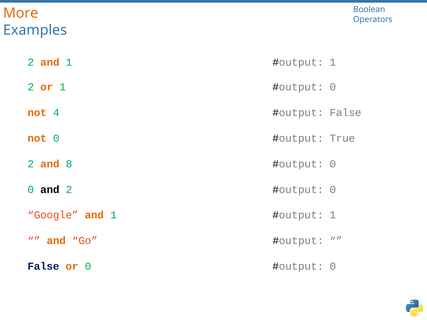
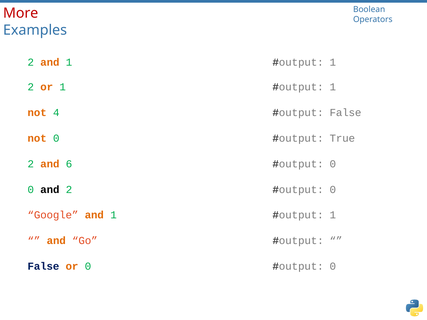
More colour: orange -> red
0 at (333, 87): 0 -> 1
8: 8 -> 6
